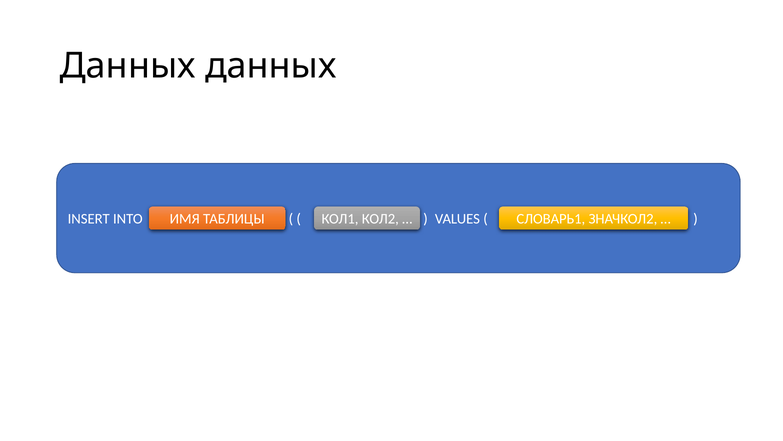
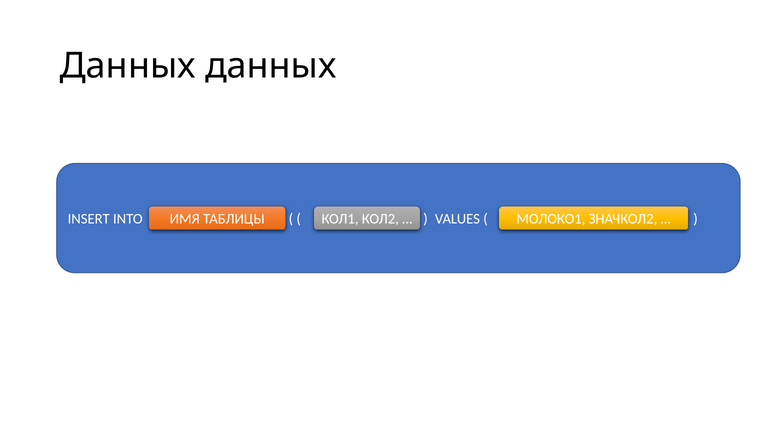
СЛОВАРЬ1: СЛОВАРЬ1 -> МОЛОКО1
